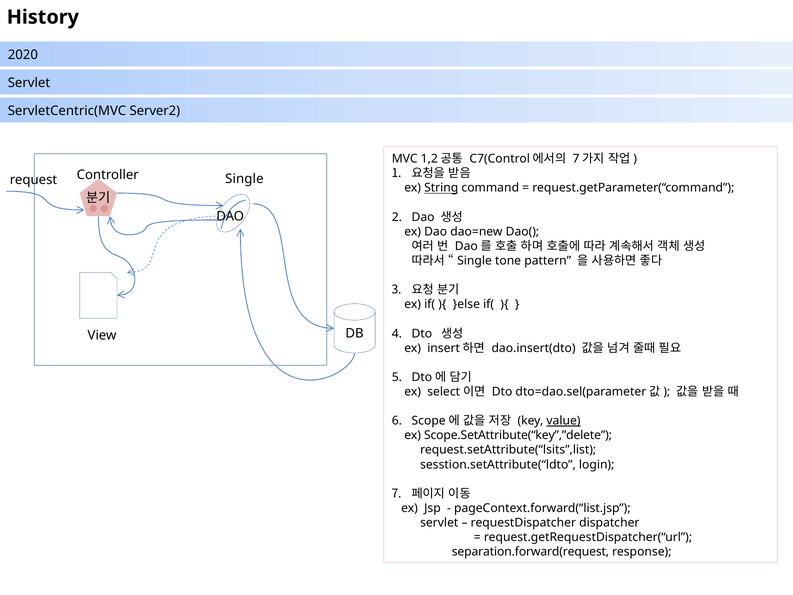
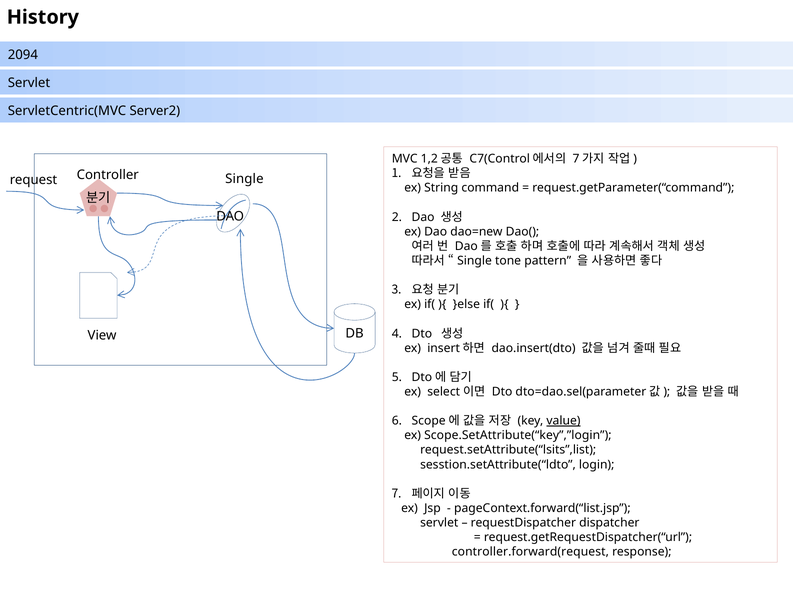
2020: 2020 -> 2094
String underline: present -> none
Scope.SetAttribute(“key”,”delete: Scope.SetAttribute(“key”,”delete -> Scope.SetAttribute(“key”,”login
separation.forward(request: separation.forward(request -> controller.forward(request
